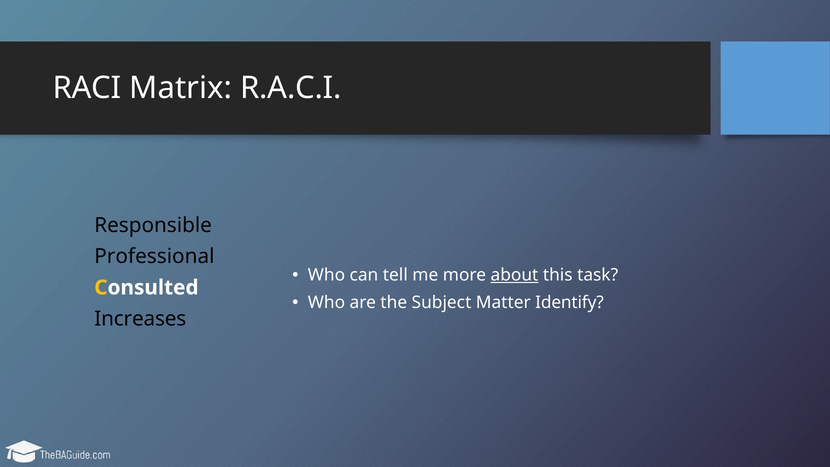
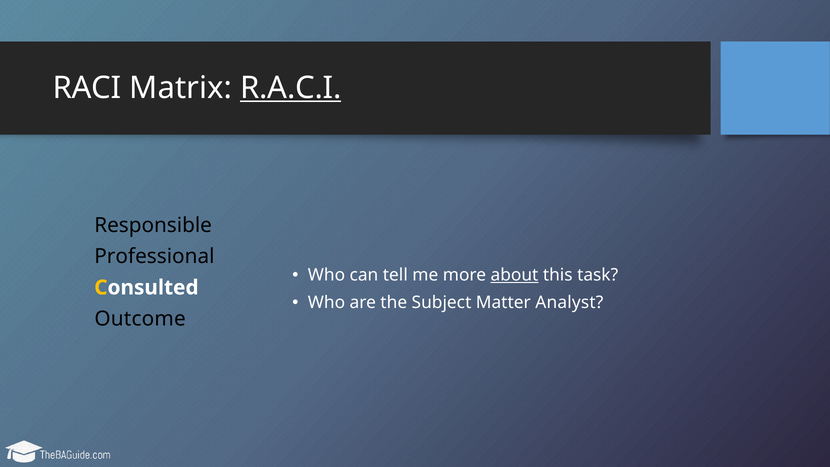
R.A.C.I underline: none -> present
Identify: Identify -> Analyst
Increases: Increases -> Outcome
